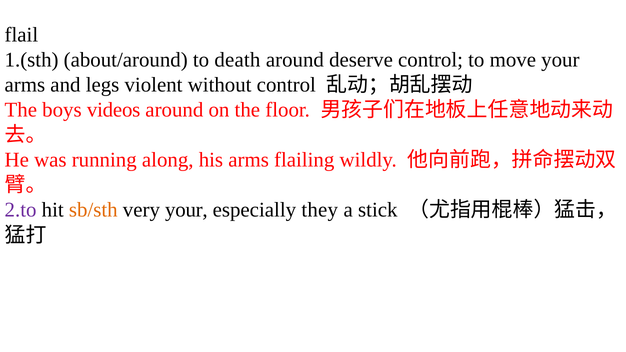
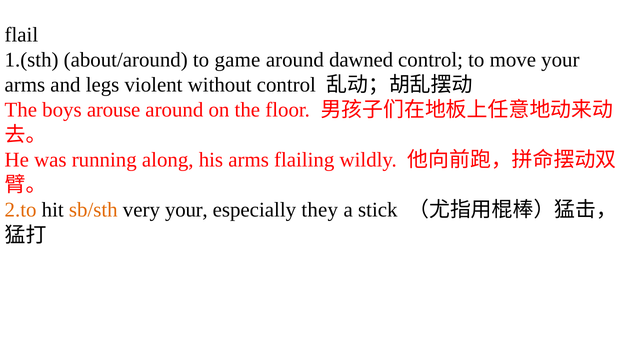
death: death -> game
deserve: deserve -> dawned
videos: videos -> arouse
2.to colour: purple -> orange
